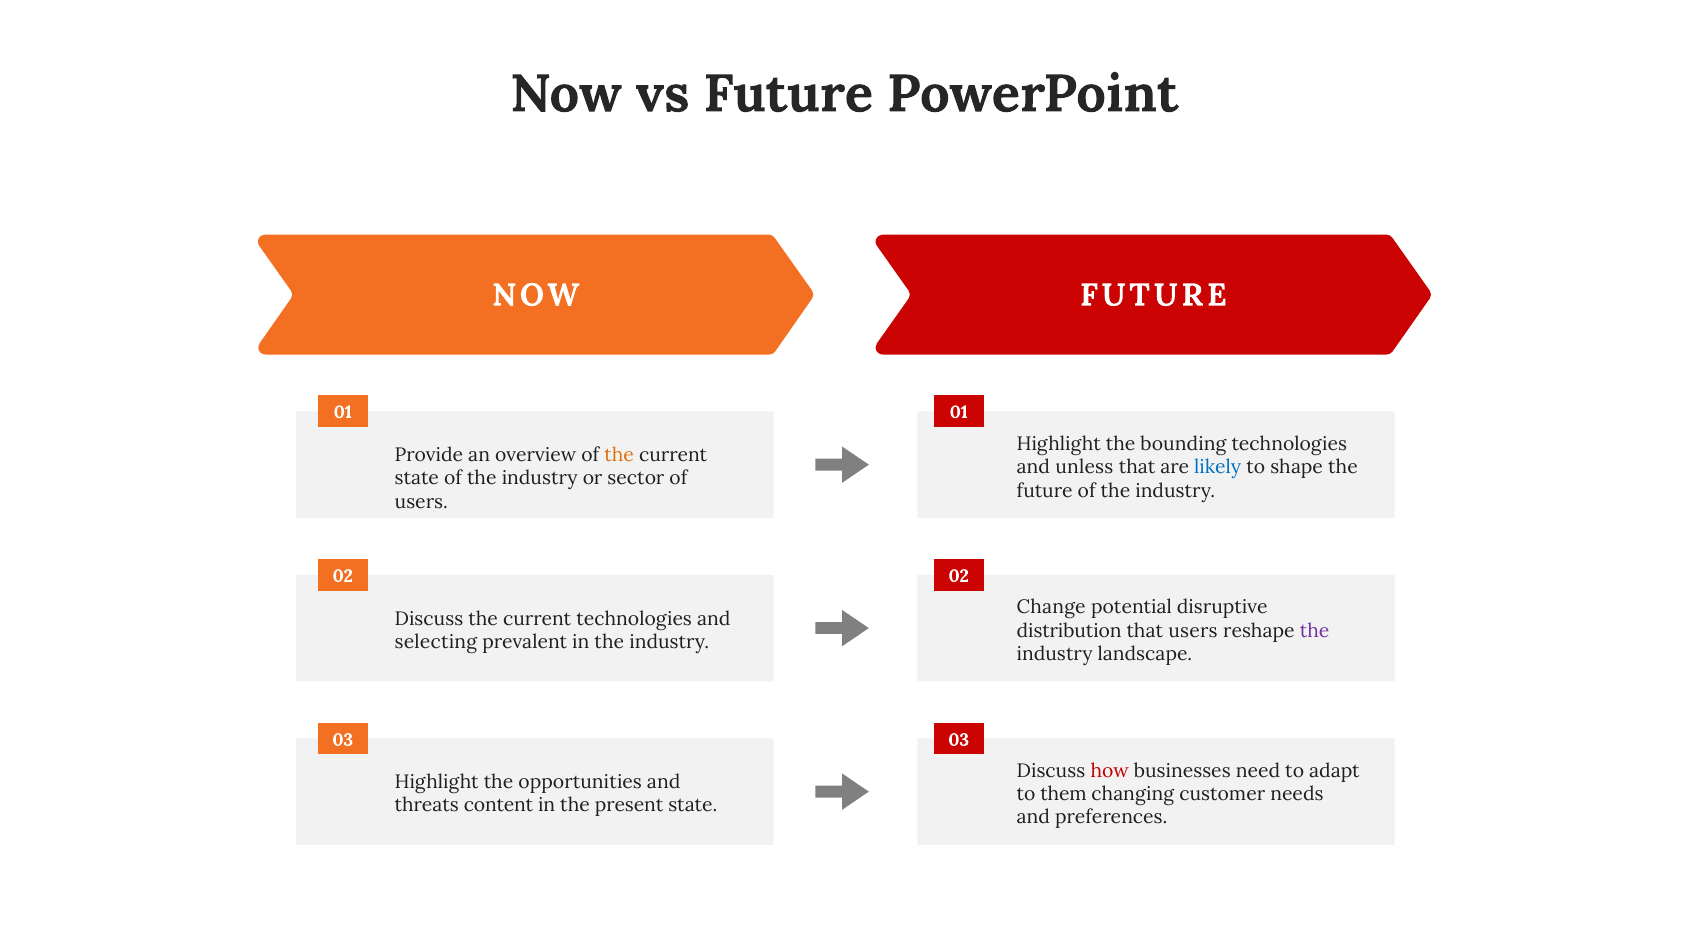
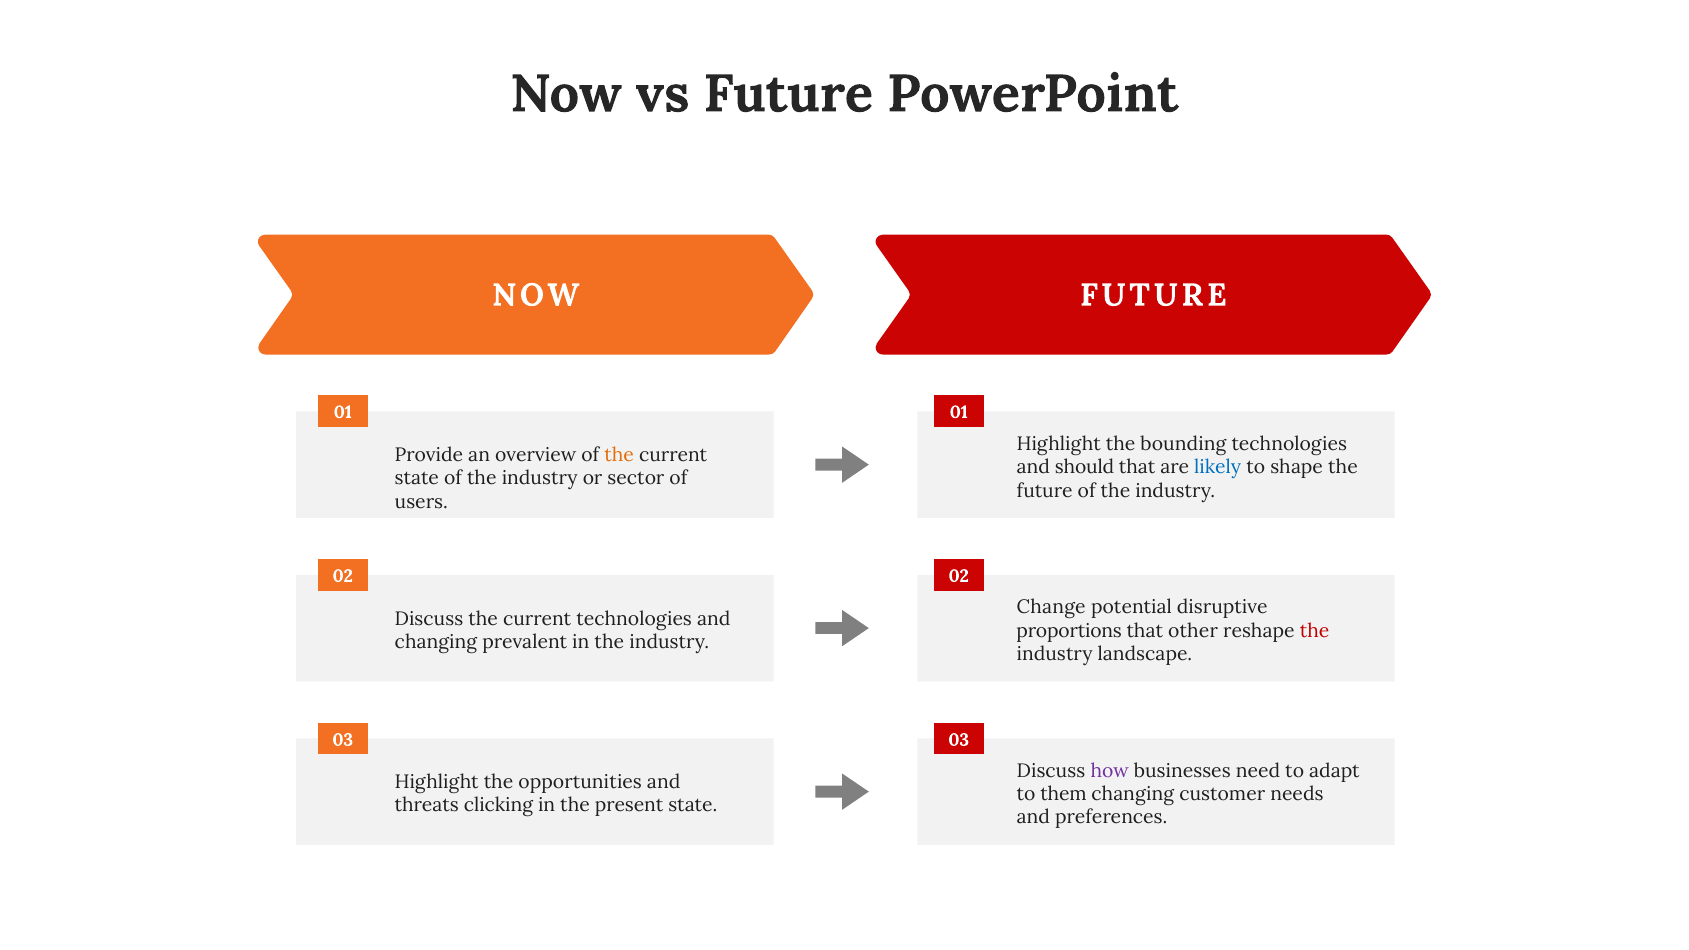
unless: unless -> should
distribution: distribution -> proportions
that users: users -> other
the at (1315, 631) colour: purple -> red
selecting at (436, 642): selecting -> changing
how colour: red -> purple
content: content -> clicking
